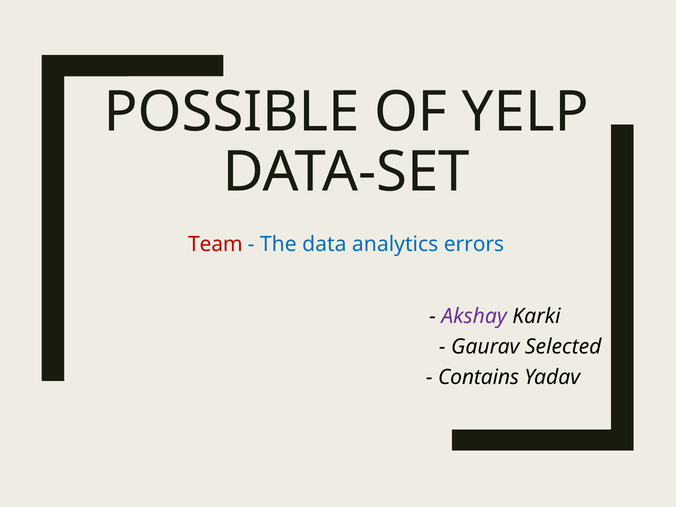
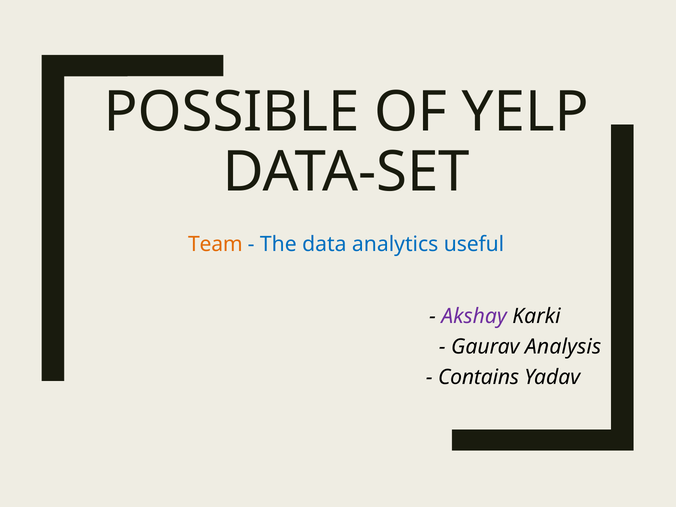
Team colour: red -> orange
errors: errors -> useful
Selected: Selected -> Analysis
